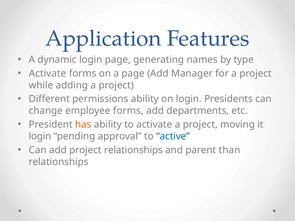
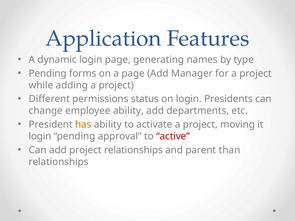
Activate at (48, 73): Activate -> Pending
permissions ability: ability -> status
employee forms: forms -> ability
active colour: blue -> red
